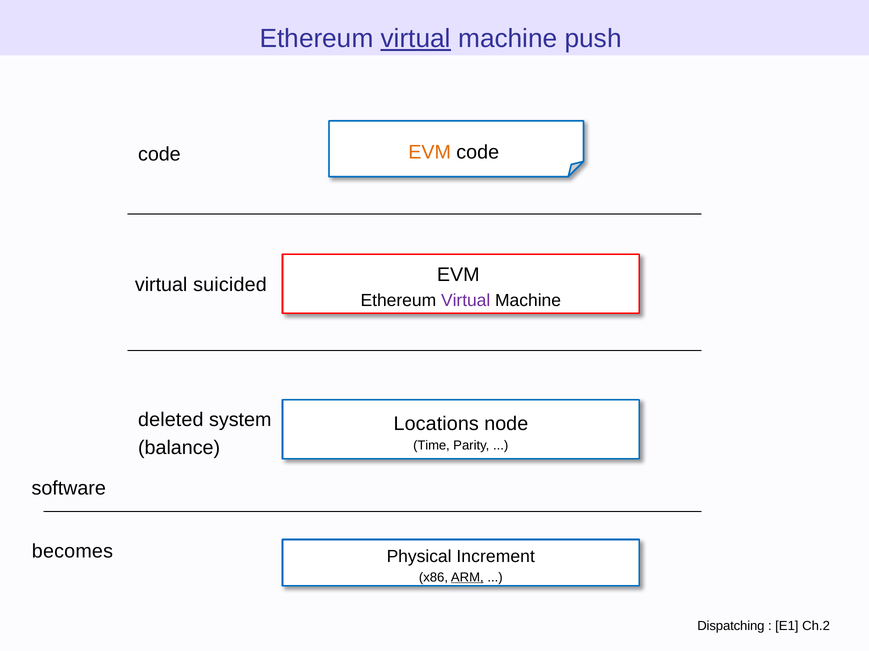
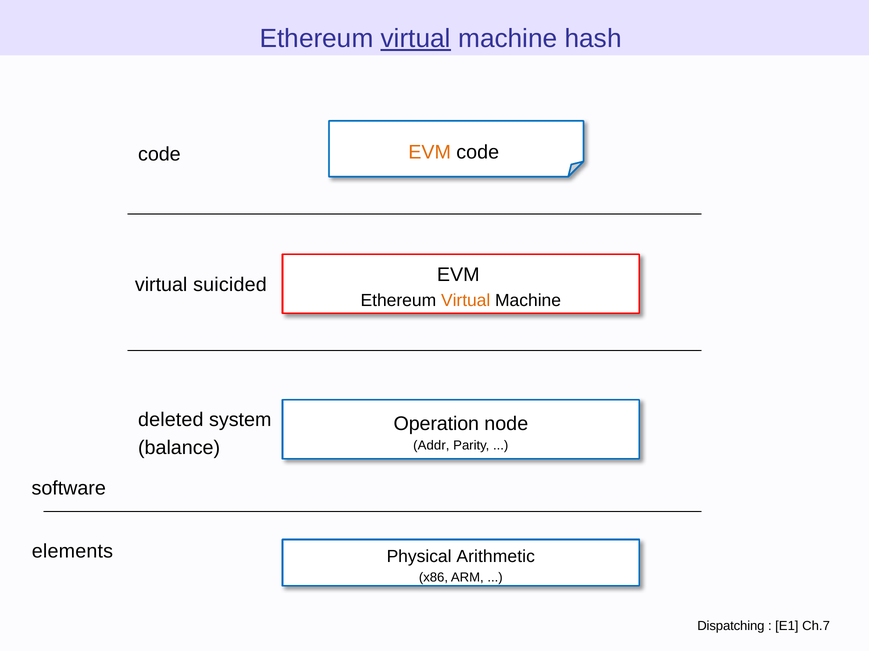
push: push -> hash
Virtual at (466, 301) colour: purple -> orange
Locations: Locations -> Operation
Time: Time -> Addr
becomes: becomes -> elements
Increment: Increment -> Arithmetic
ARM underline: present -> none
Ch.2: Ch.2 -> Ch.7
